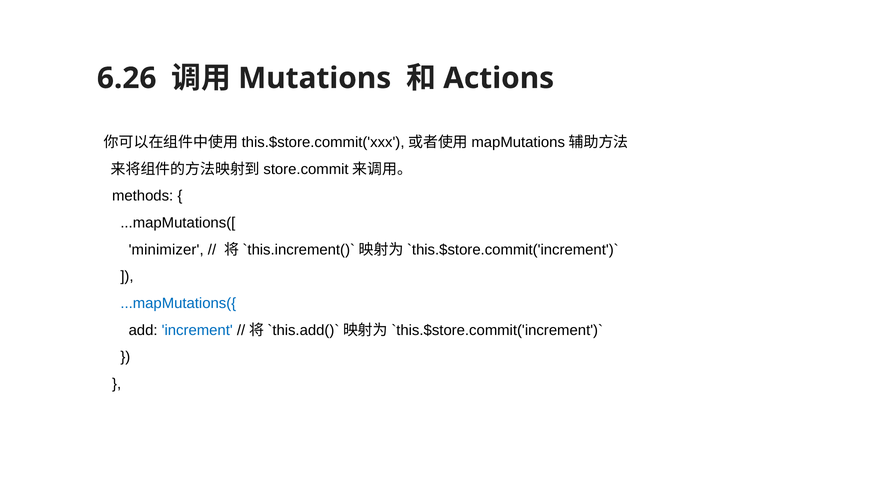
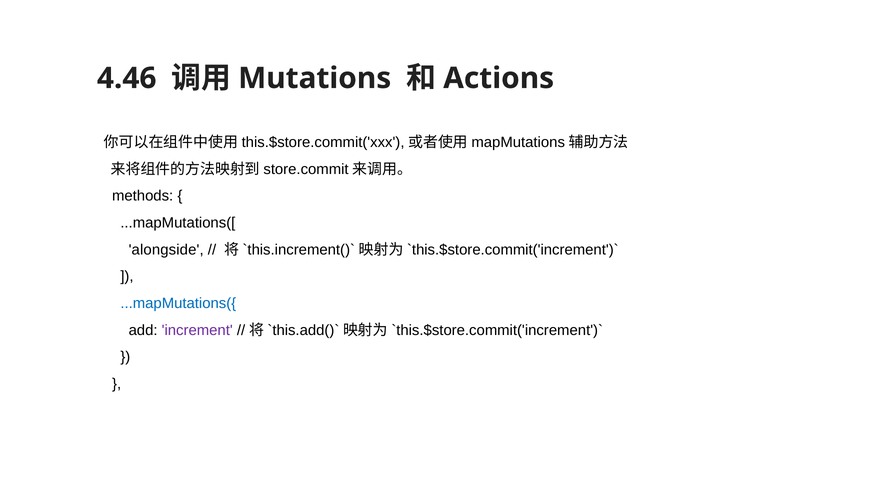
6.26: 6.26 -> 4.46
minimizer: minimizer -> alongside
increment colour: blue -> purple
